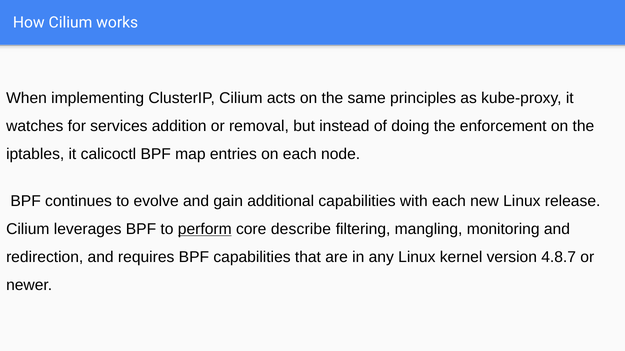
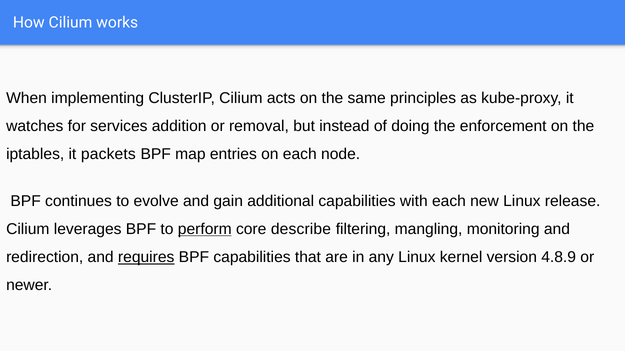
calicoctl: calicoctl -> packets
requires underline: none -> present
4.8.7: 4.8.7 -> 4.8.9
